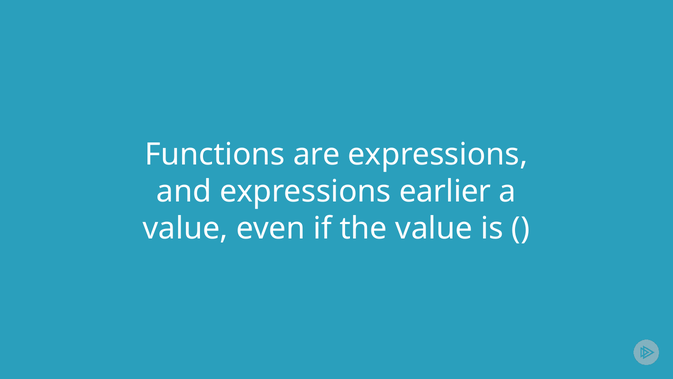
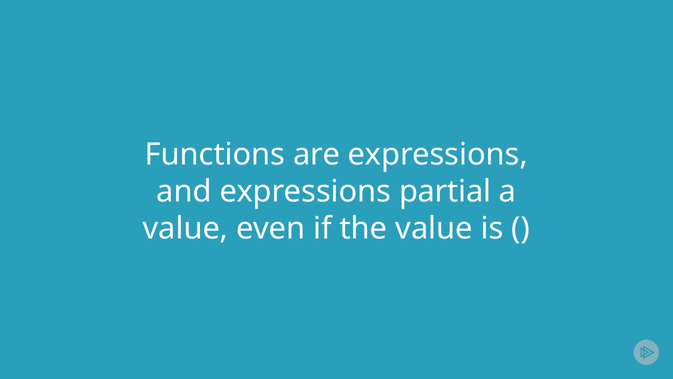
earlier: earlier -> partial
